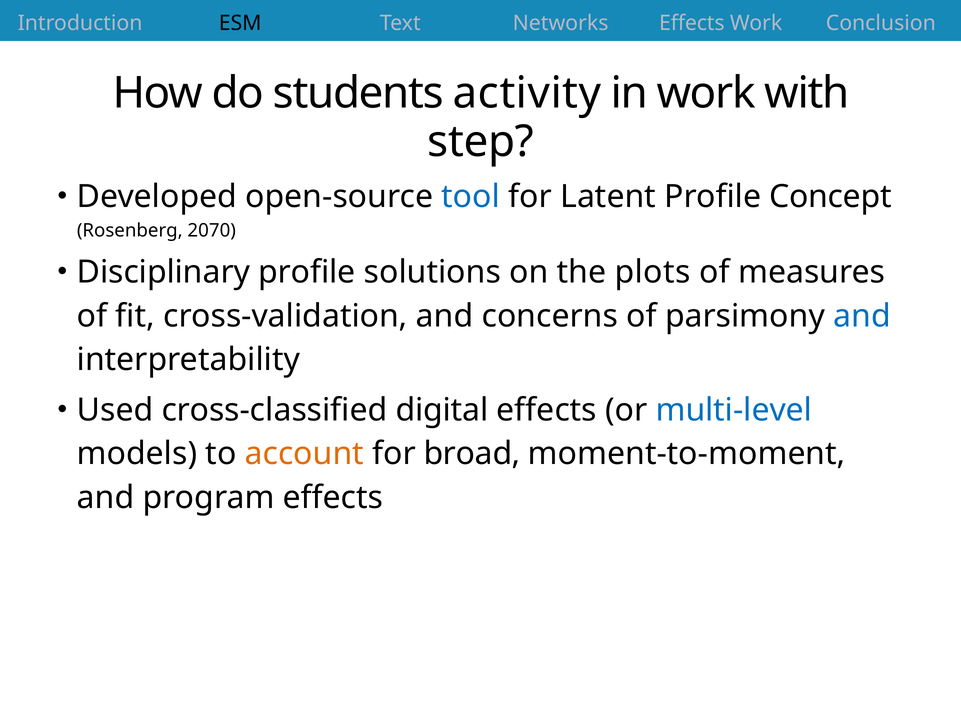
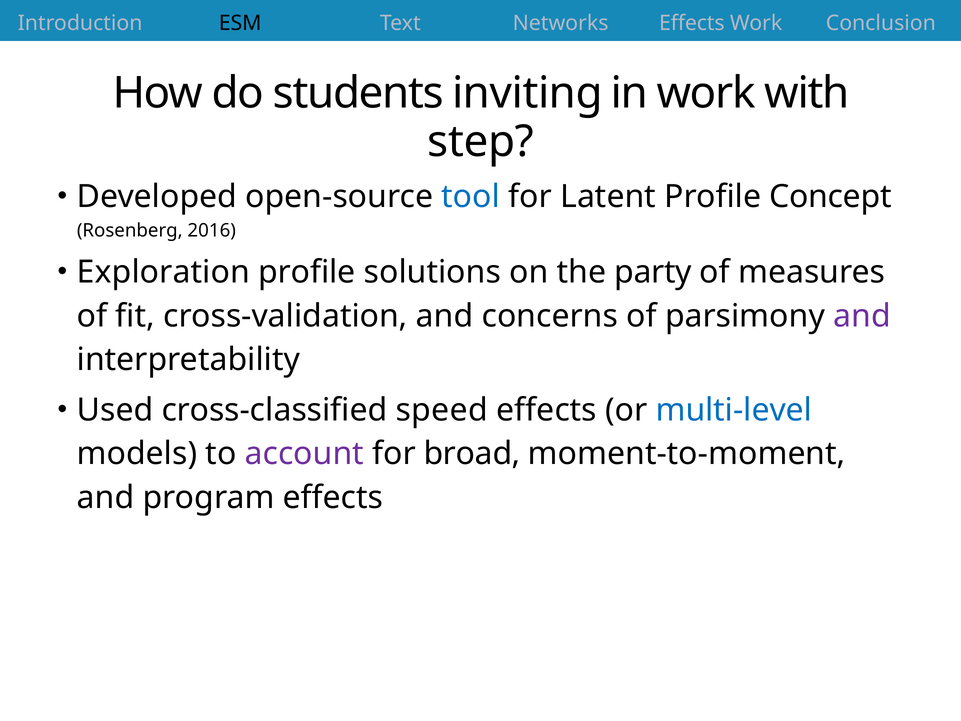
activity: activity -> inviting
2070: 2070 -> 2016
Disciplinary: Disciplinary -> Exploration
plots: plots -> party
and at (862, 316) colour: blue -> purple
digital: digital -> speed
account colour: orange -> purple
